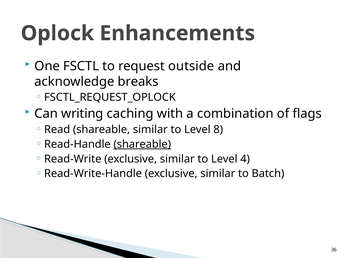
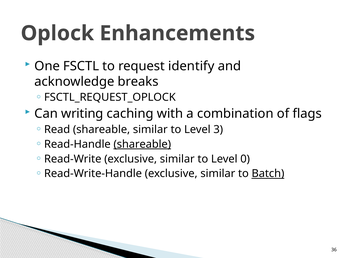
outside: outside -> identify
8: 8 -> 3
4: 4 -> 0
Batch underline: none -> present
